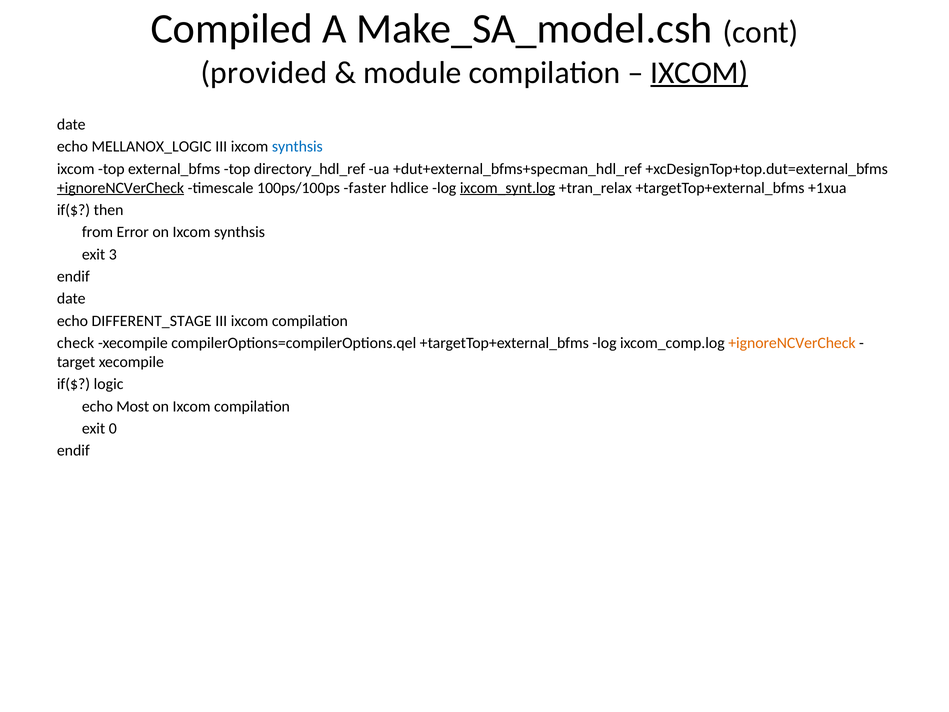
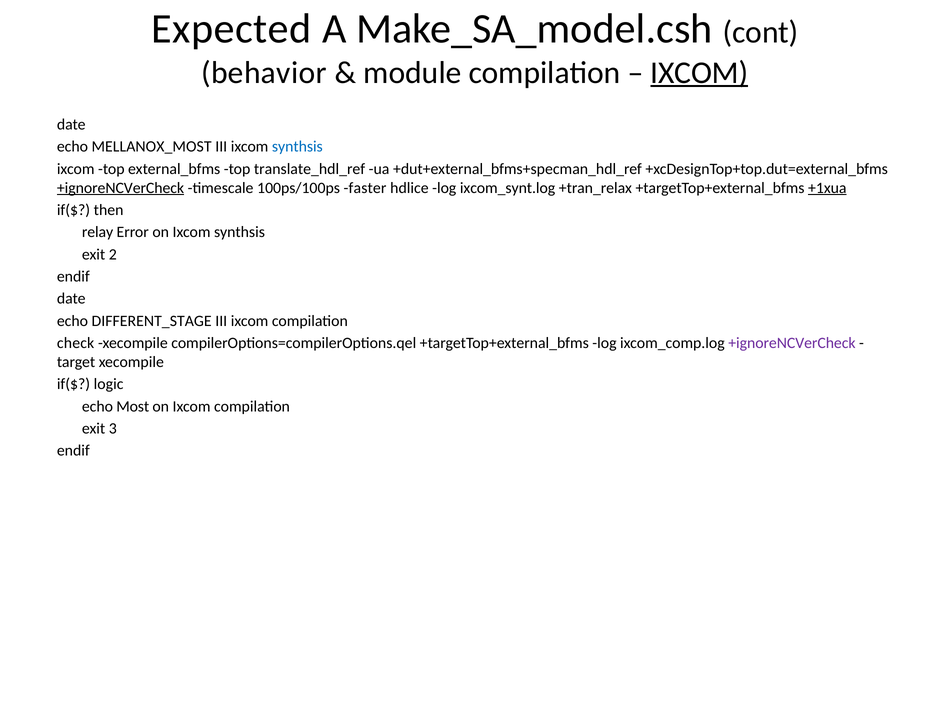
Compiled: Compiled -> Expected
provided: provided -> behavior
MELLANOX_LOGIC: MELLANOX_LOGIC -> MELLANOX_MOST
directory_hdl_ref: directory_hdl_ref -> translate_hdl_ref
ixcom_synt.log underline: present -> none
+1xua underline: none -> present
from: from -> relay
3: 3 -> 2
+ignoreNCVerCheck at (792, 343) colour: orange -> purple
0: 0 -> 3
